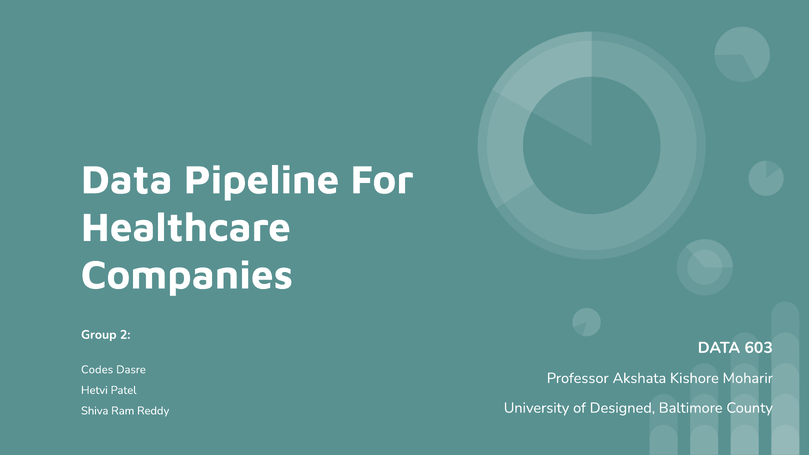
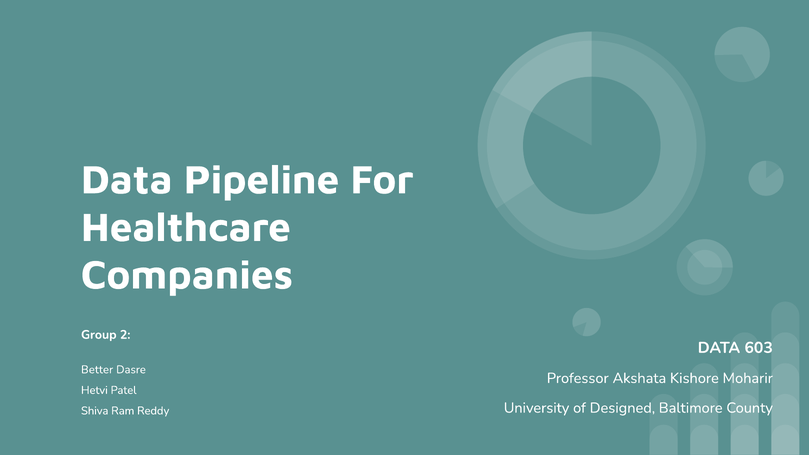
Codes: Codes -> Better
